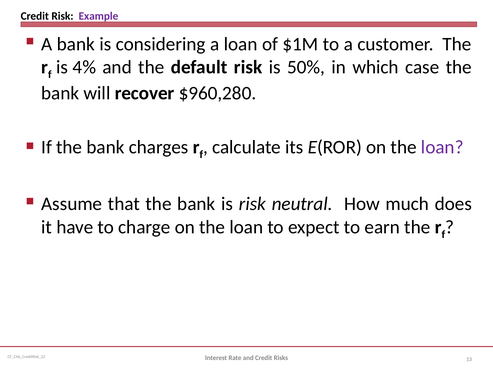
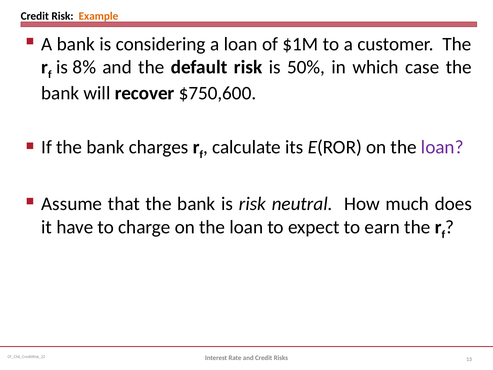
Example colour: purple -> orange
4%: 4% -> 8%
$960,280: $960,280 -> $750,600
